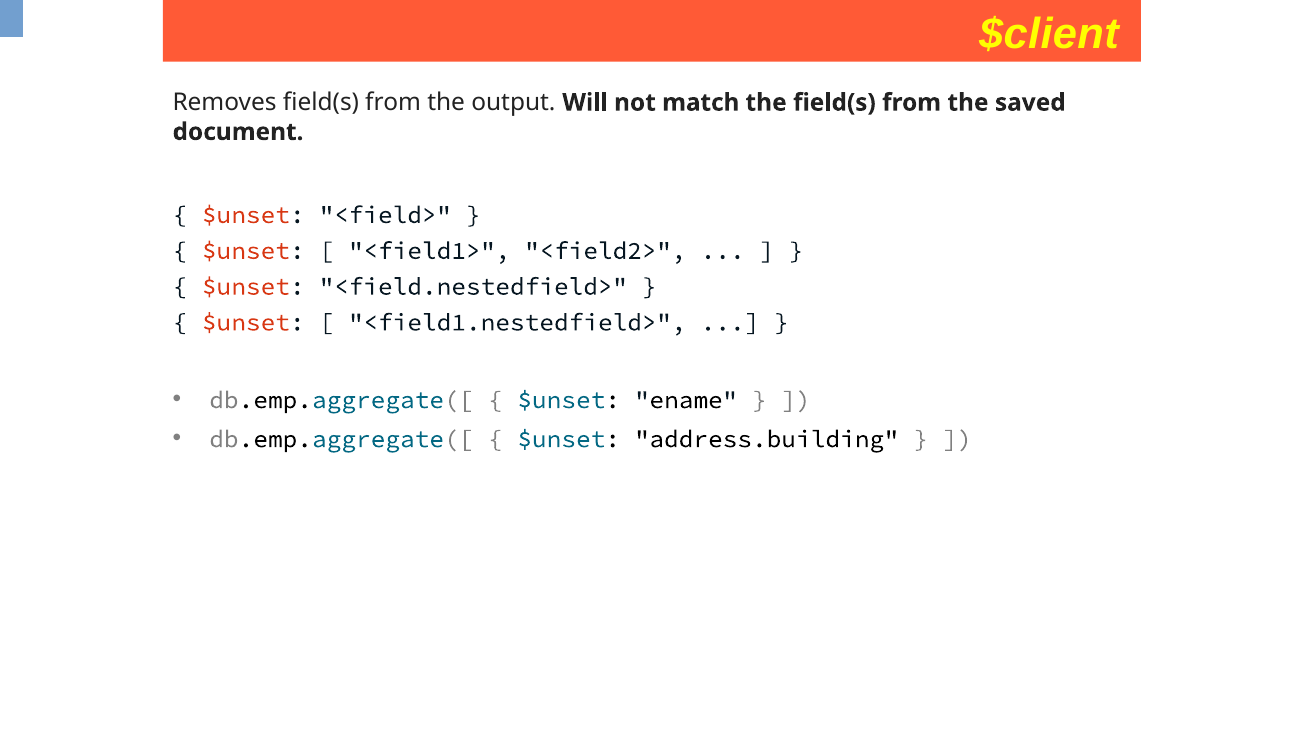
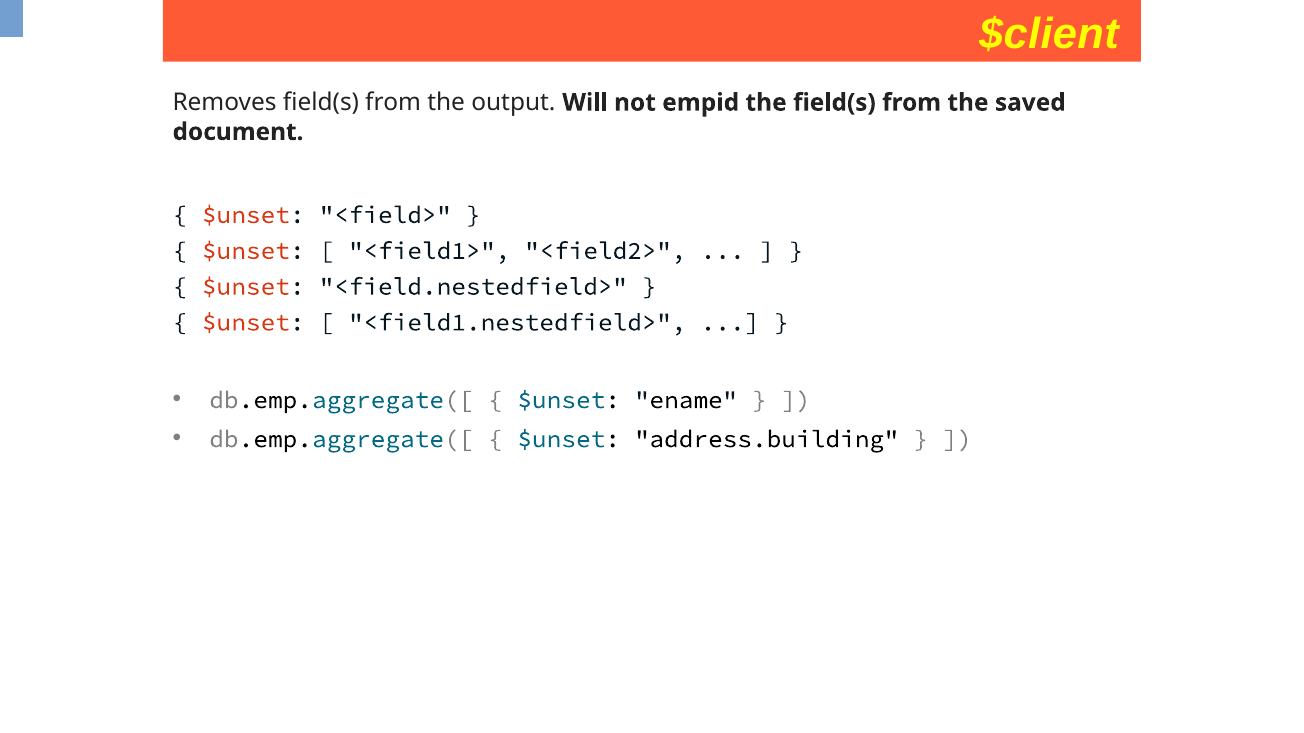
match: match -> empid
